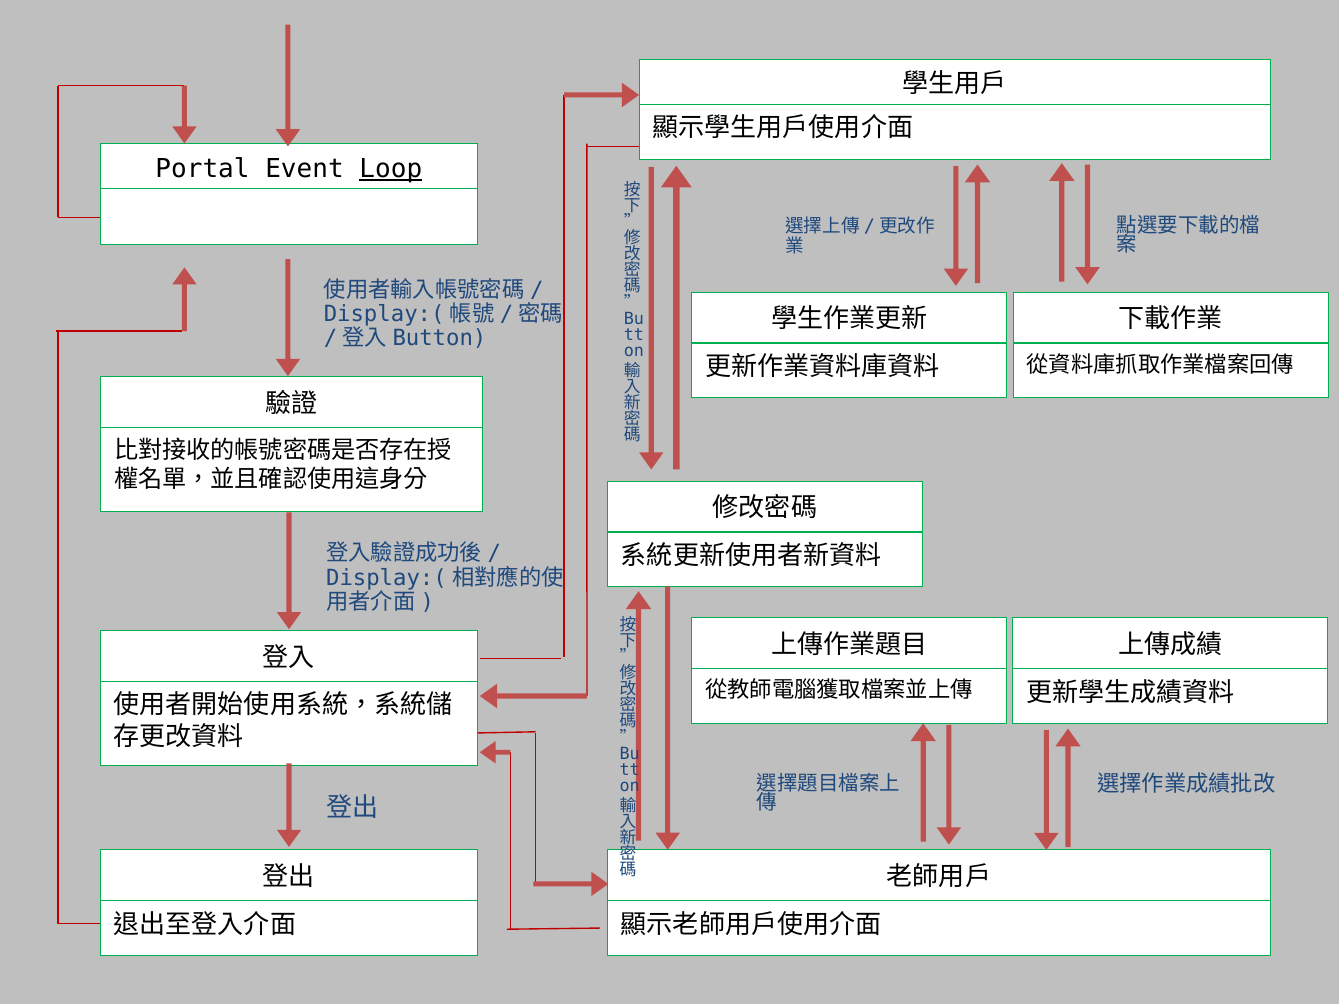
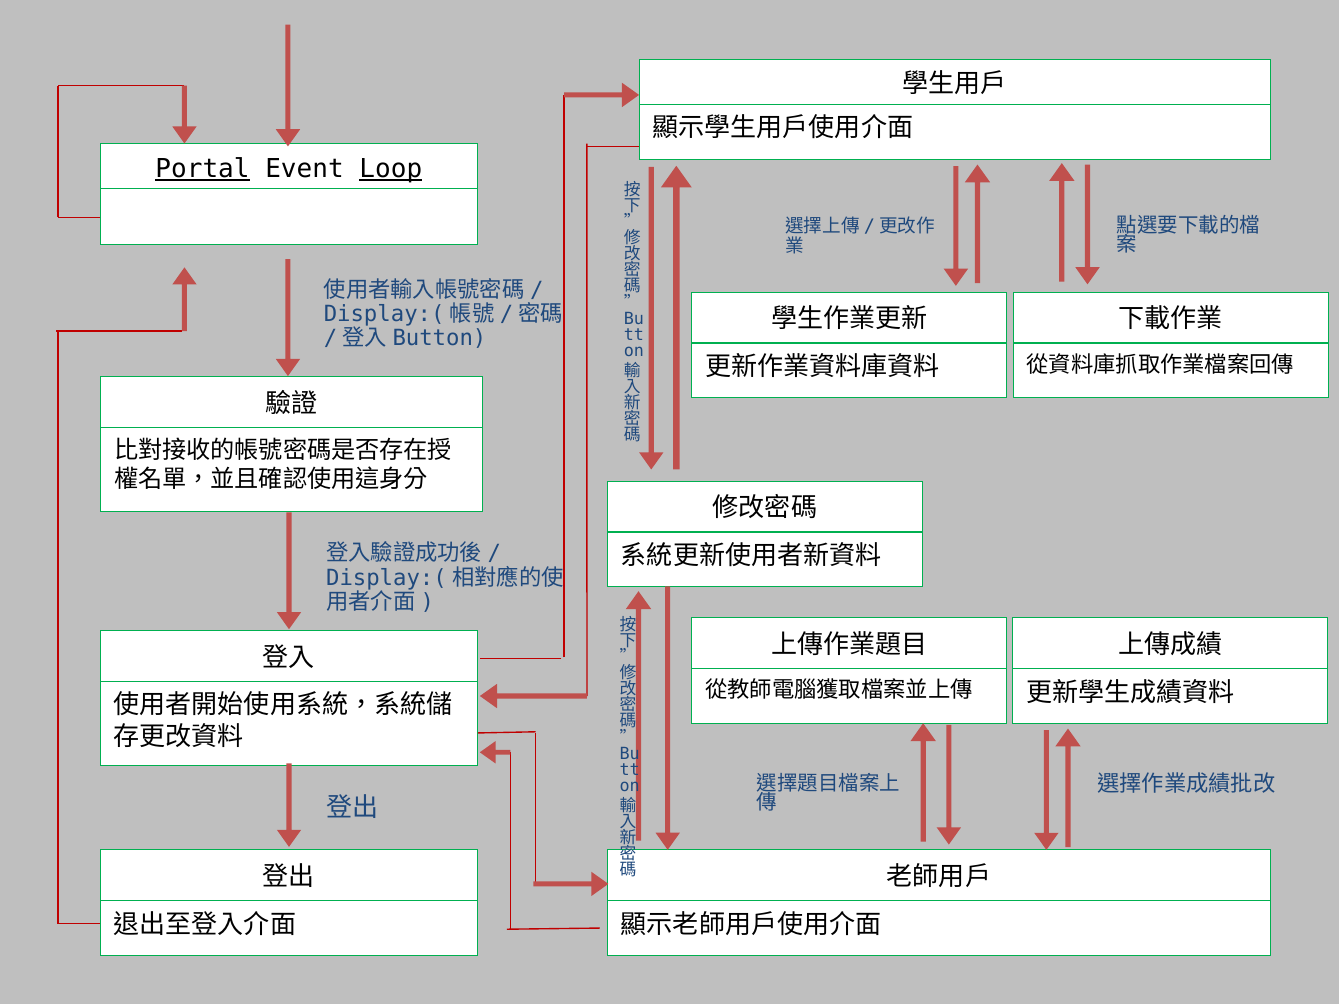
Portal underline: none -> present
